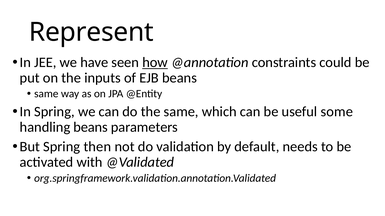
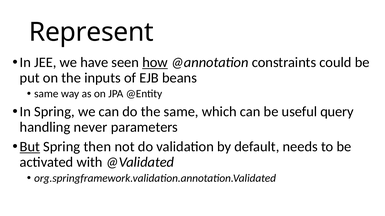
some: some -> query
handling beans: beans -> never
But underline: none -> present
